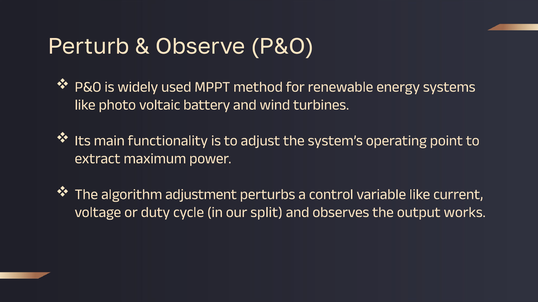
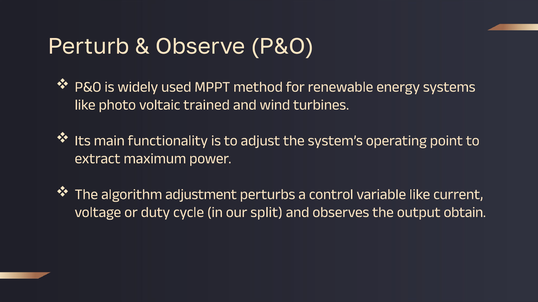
battery: battery -> trained
works: works -> obtain
